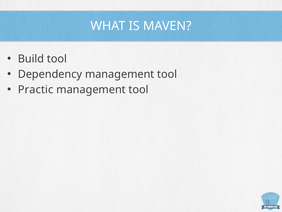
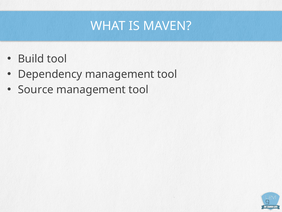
Practic: Practic -> Source
